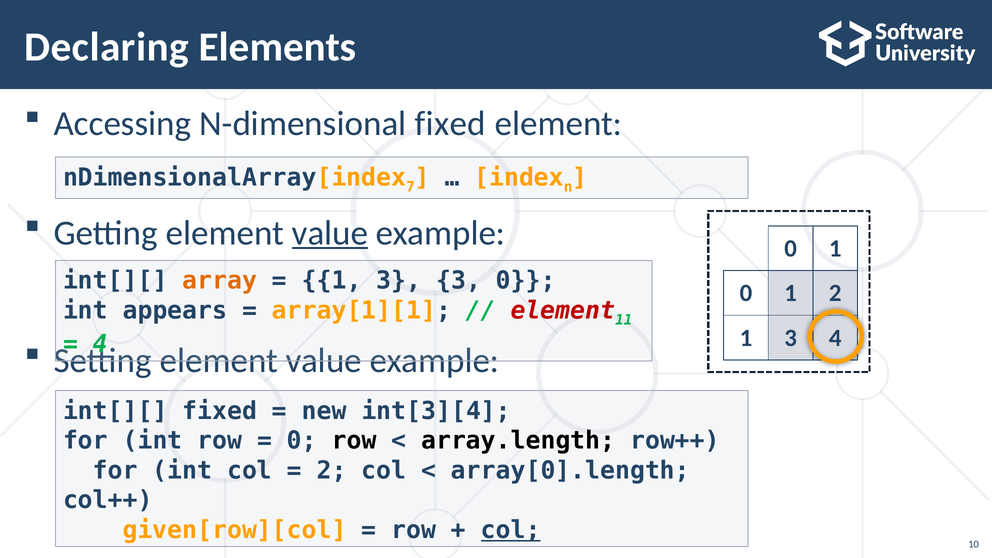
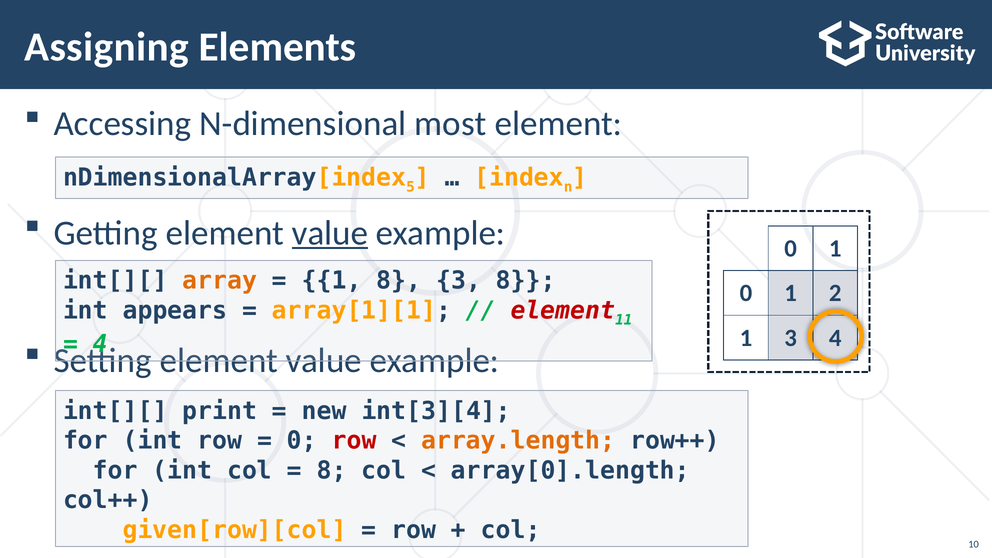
Declaring: Declaring -> Assigning
N-dimensional fixed: fixed -> most
7: 7 -> 5
3 at (399, 281): 3 -> 8
3 0: 0 -> 8
int[][ fixed: fixed -> print
row at (354, 441) colour: black -> red
array.length colour: black -> orange
2 at (332, 470): 2 -> 8
col at (511, 530) underline: present -> none
